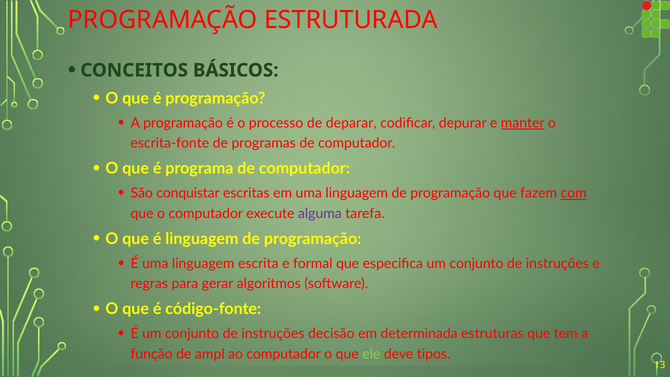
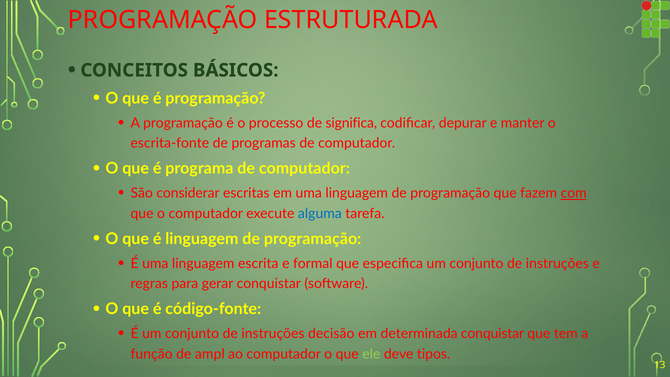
deparar: deparar -> significa
manter underline: present -> none
conquistar: conquistar -> considerar
alguma colour: purple -> blue
gerar algoritmos: algoritmos -> conquistar
determinada estruturas: estruturas -> conquistar
